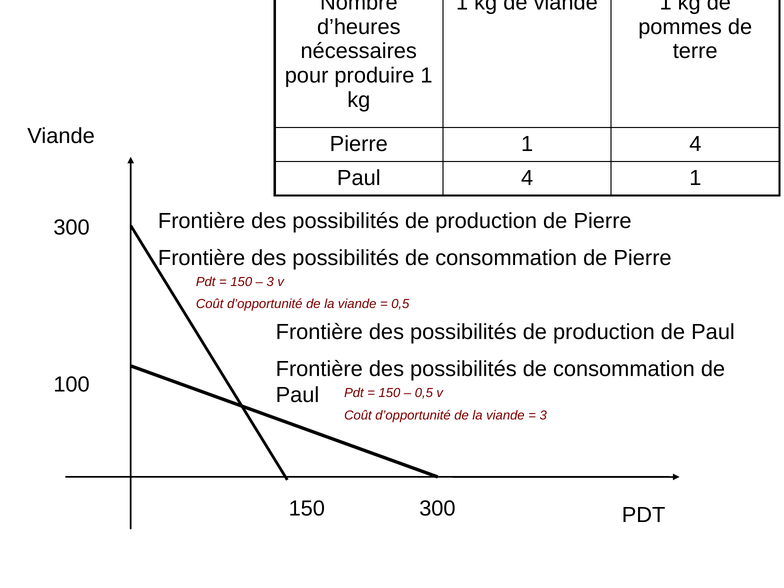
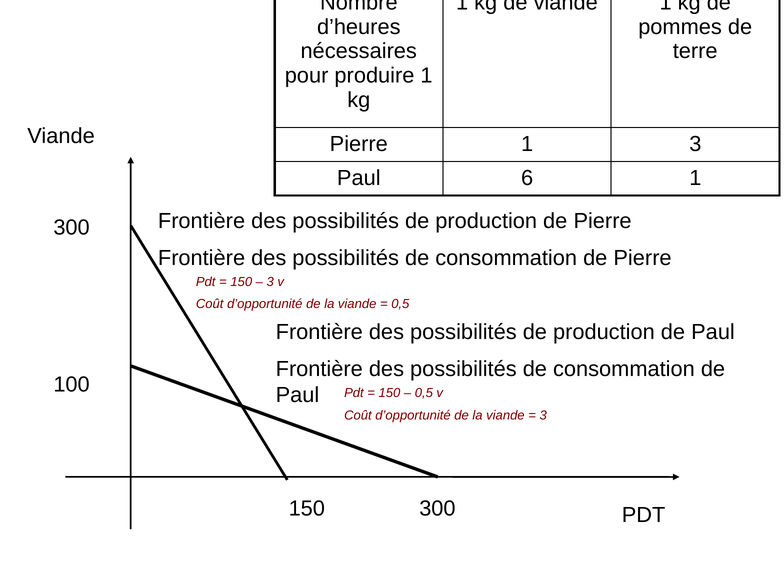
1 4: 4 -> 3
Paul 4: 4 -> 6
